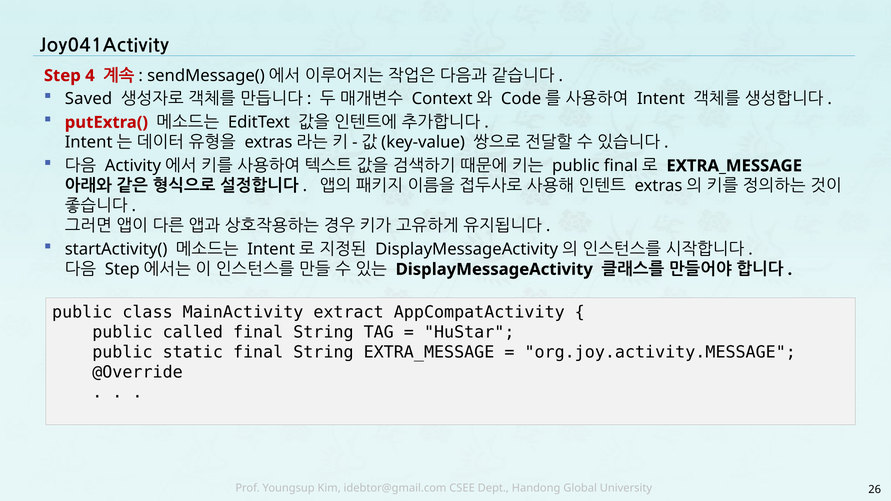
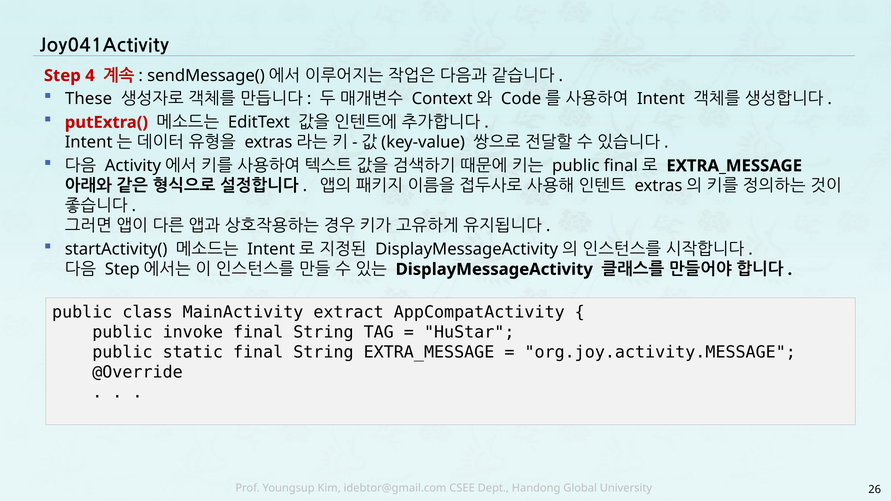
Saved: Saved -> These
called: called -> invoke
